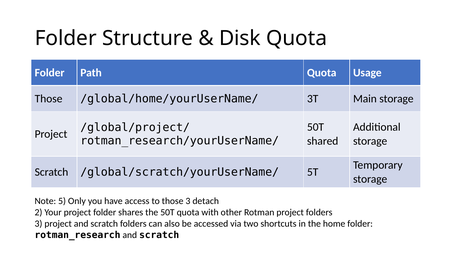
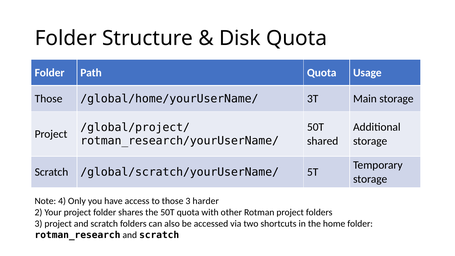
5: 5 -> 4
detach: detach -> harder
